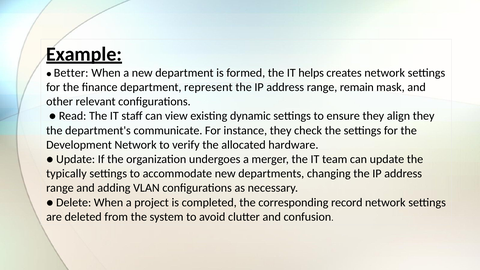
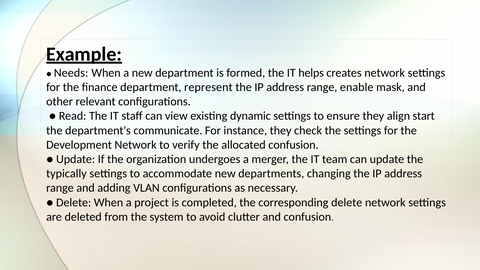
Better: Better -> Needs
remain: remain -> enable
align they: they -> start
allocated hardware: hardware -> confusion
corresponding record: record -> delete
